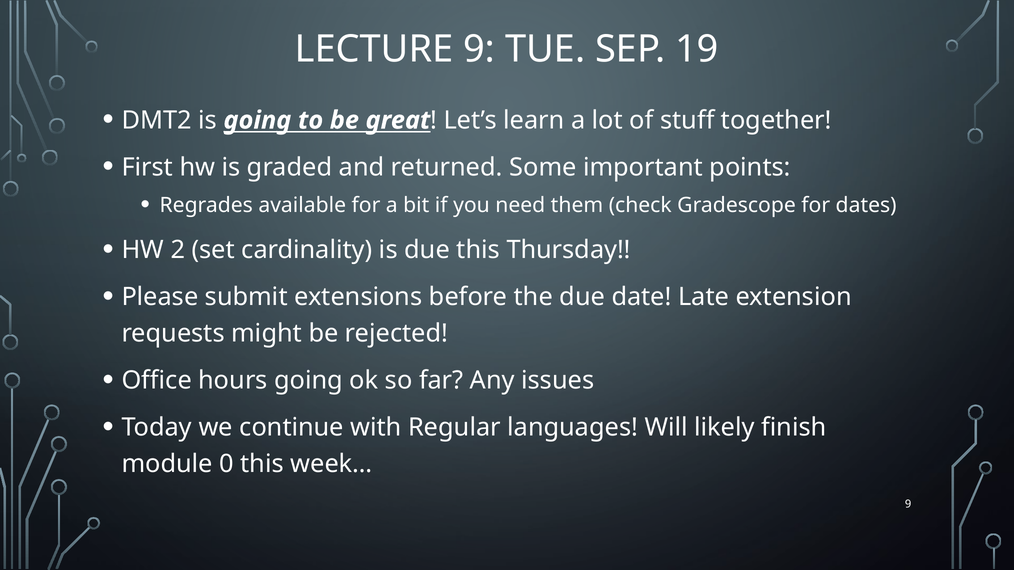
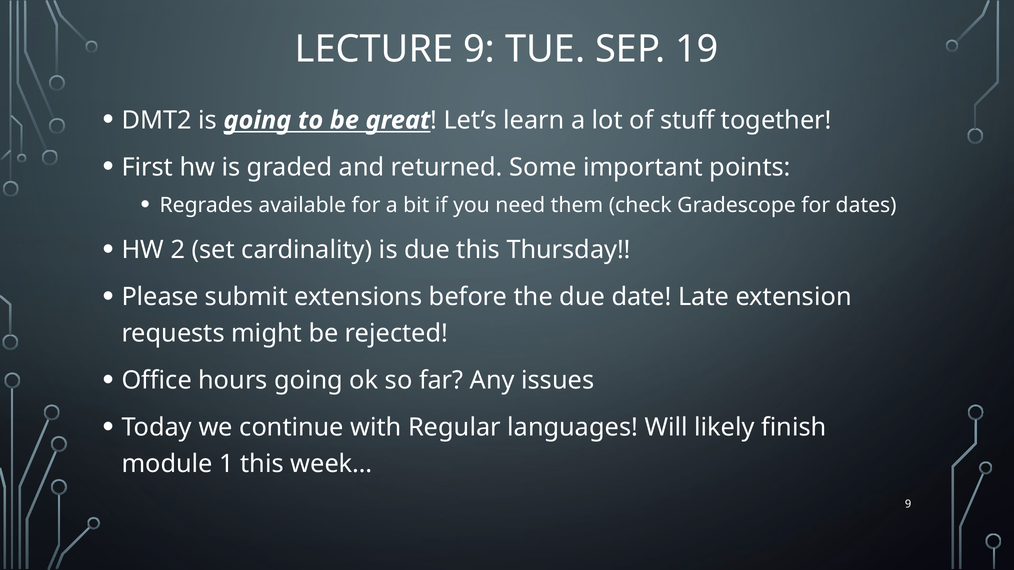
0: 0 -> 1
